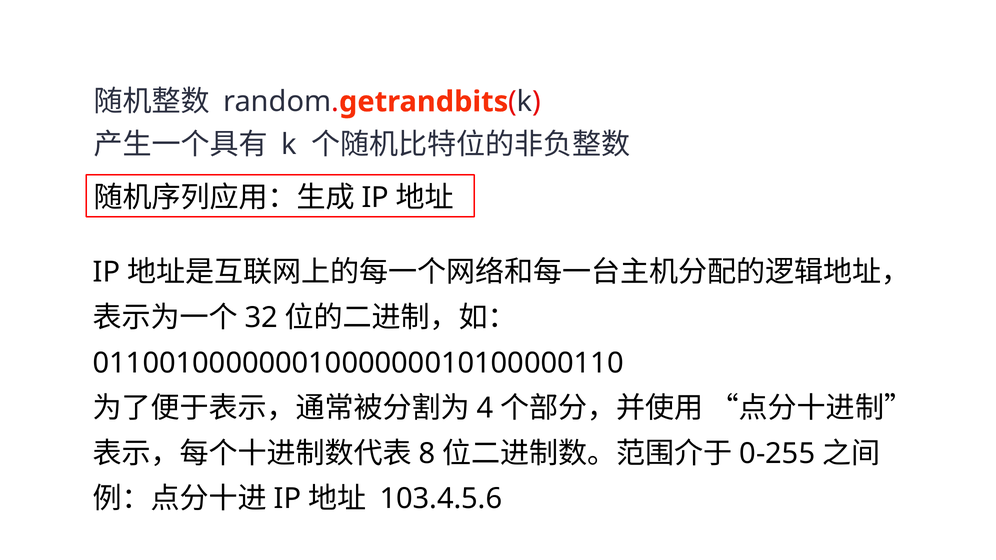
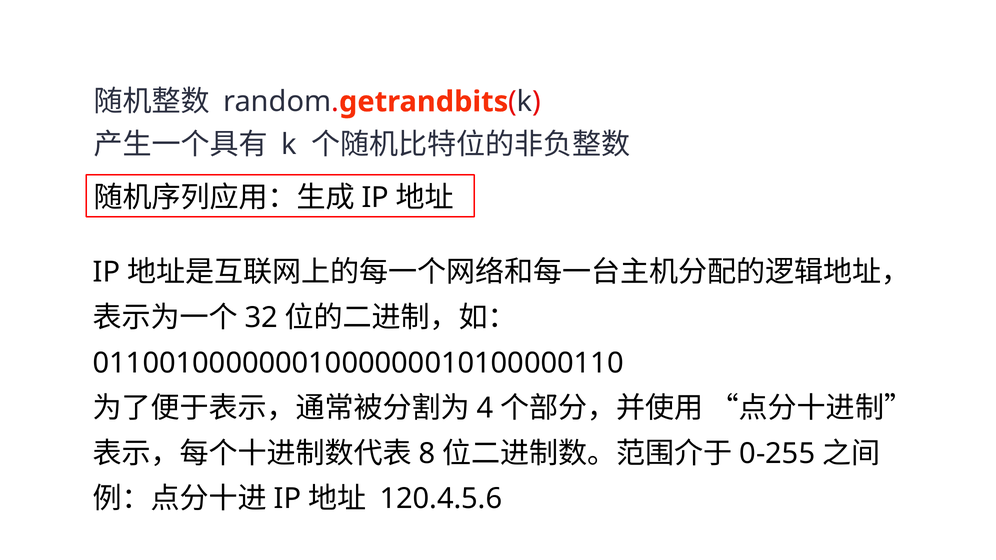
103.4.5.6: 103.4.5.6 -> 120.4.5.6
